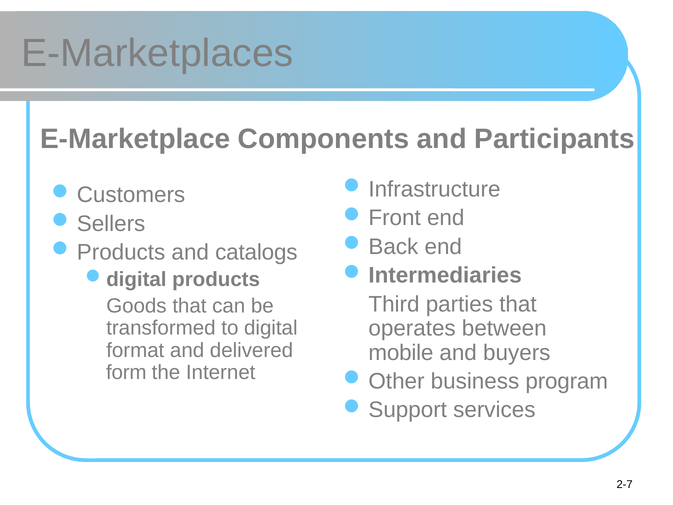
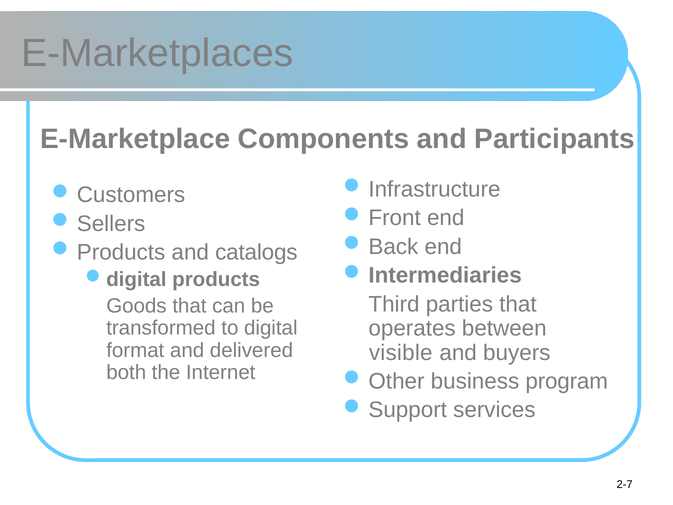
mobile: mobile -> visible
form: form -> both
